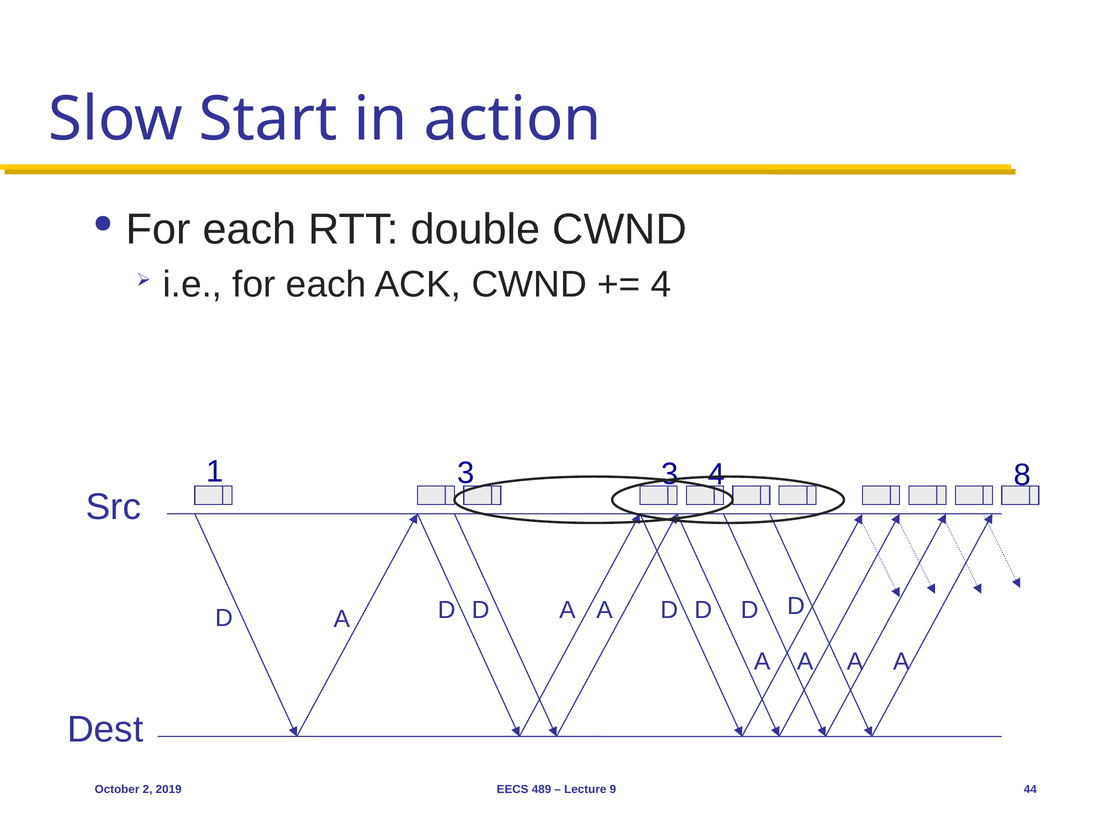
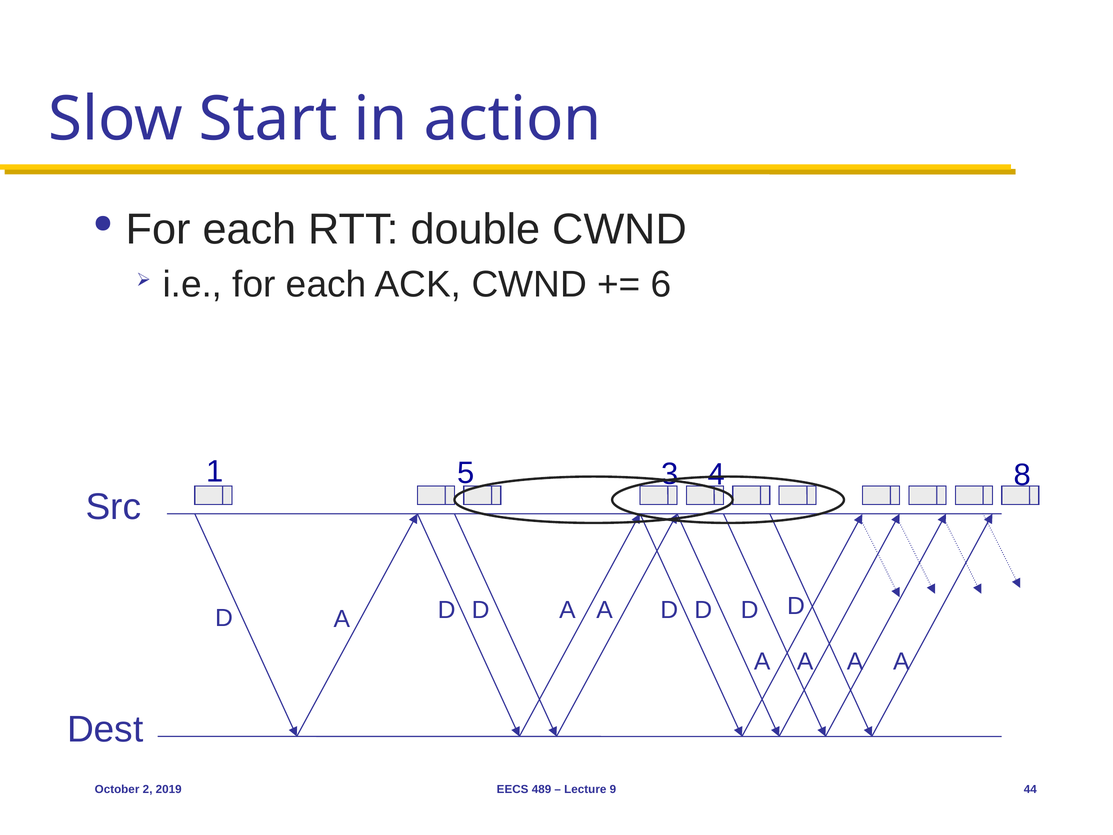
4 at (661, 285): 4 -> 6
1 3: 3 -> 5
